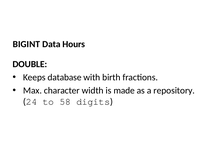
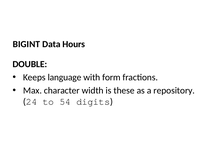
database: database -> language
birth: birth -> form
made: made -> these
58: 58 -> 54
